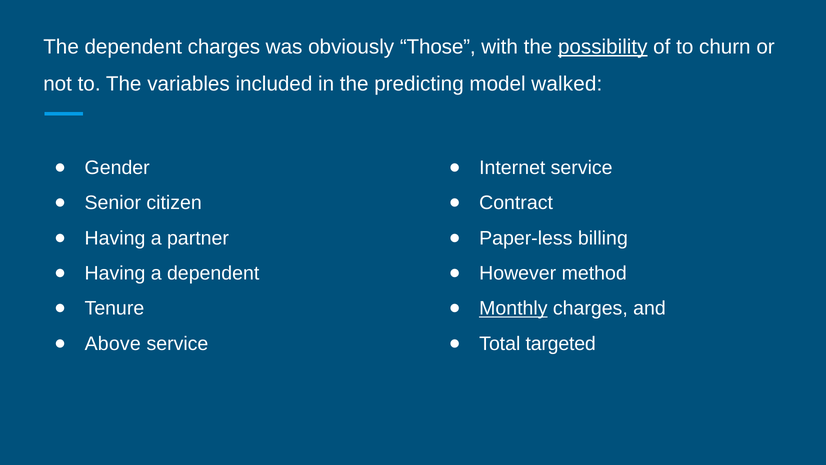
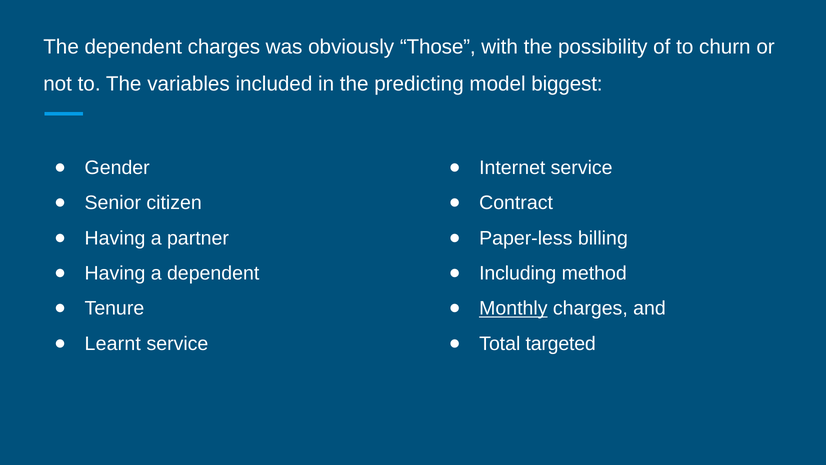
possibility underline: present -> none
walked: walked -> biggest
However: However -> Including
Above: Above -> Learnt
